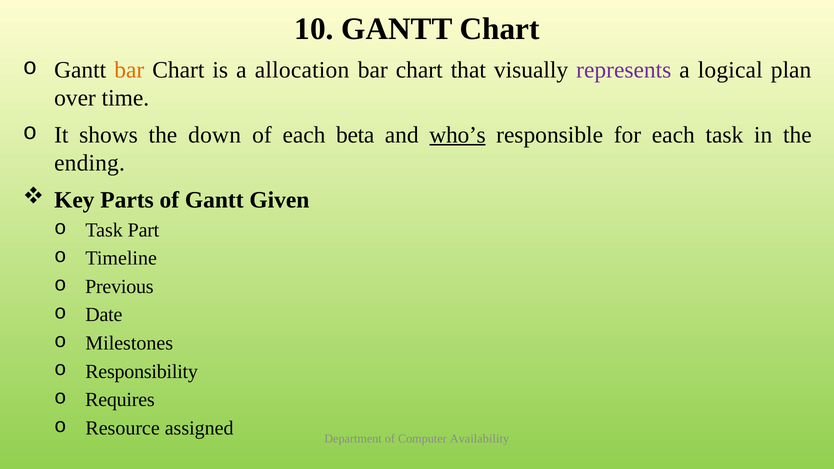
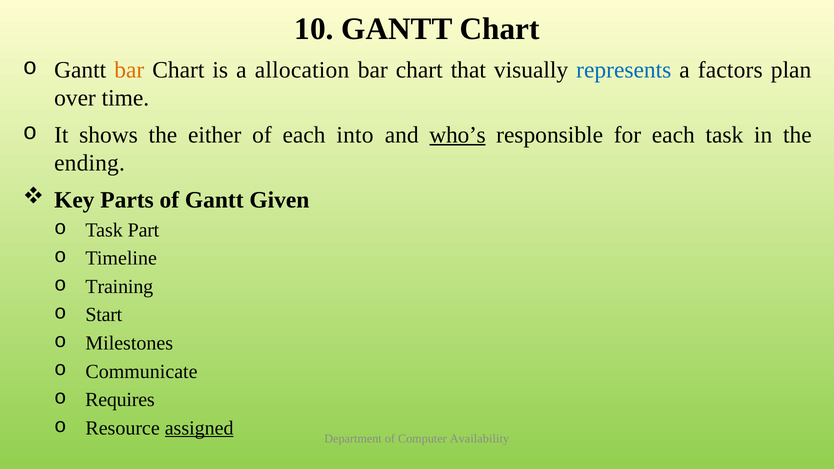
represents colour: purple -> blue
logical: logical -> factors
down: down -> either
beta: beta -> into
Previous: Previous -> Training
Date: Date -> Start
Responsibility: Responsibility -> Communicate
assigned underline: none -> present
